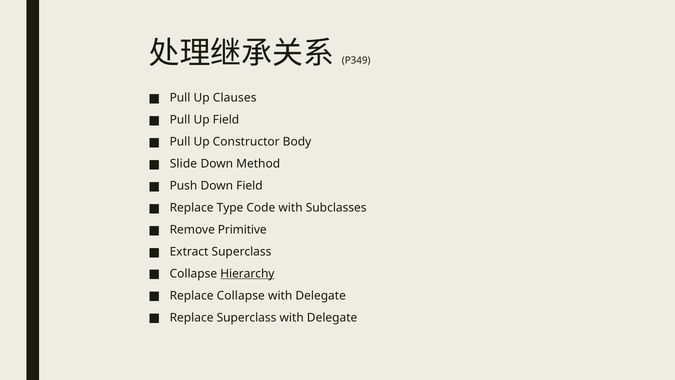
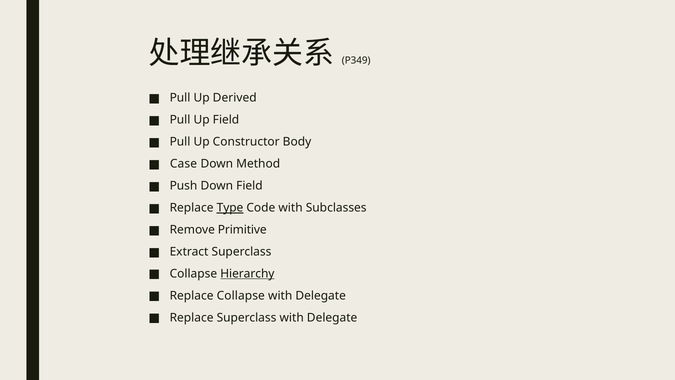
Clauses: Clauses -> Derived
Slide: Slide -> Case
Type underline: none -> present
